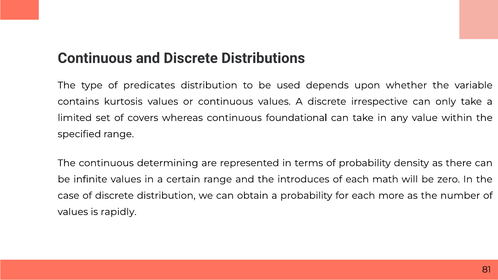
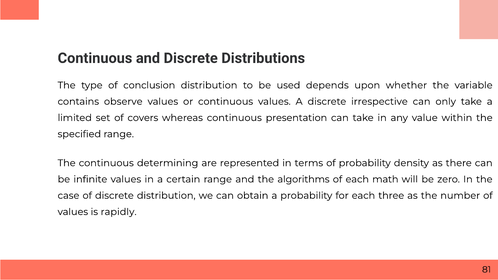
predicates: predicates -> conclusion
kurtosis: kurtosis -> observe
foundational: foundational -> presentation
introduces: introduces -> algorithms
more: more -> three
